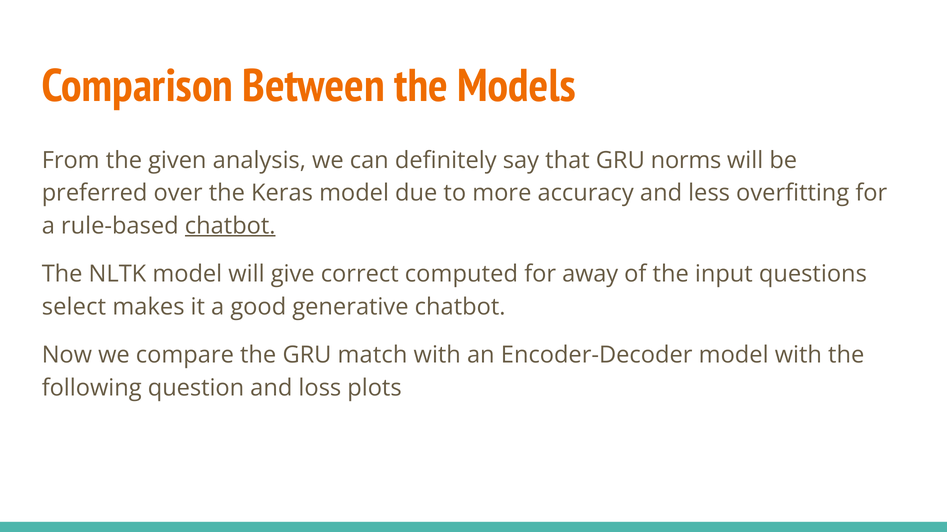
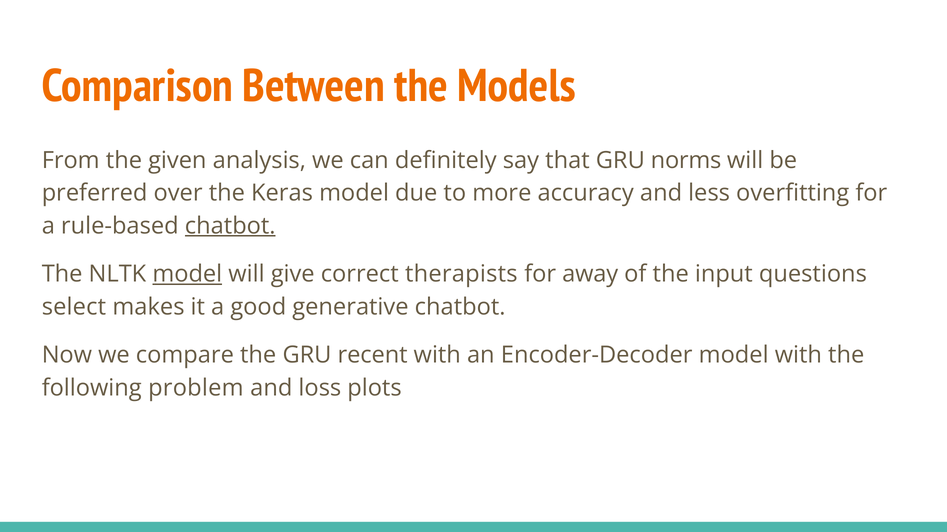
model at (187, 274) underline: none -> present
computed: computed -> therapists
match: match -> recent
question: question -> problem
